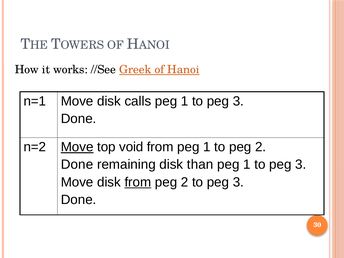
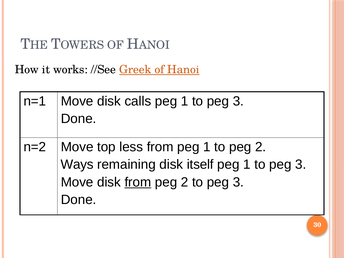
Move at (77, 147) underline: present -> none
void: void -> less
Done at (77, 165): Done -> Ways
than: than -> itself
